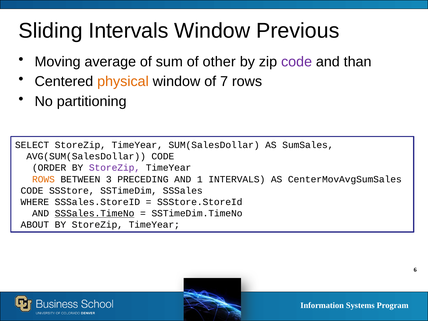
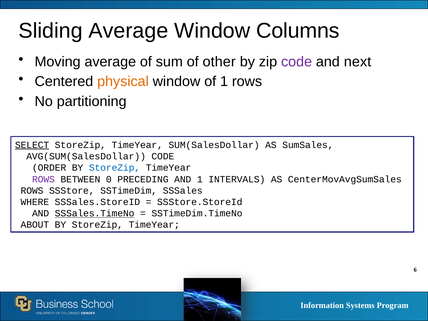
Sliding Intervals: Intervals -> Average
Previous: Previous -> Columns
than: than -> next
of 7: 7 -> 1
SELECT underline: none -> present
StoreZip at (115, 168) colour: purple -> blue
ROWS at (43, 179) colour: orange -> purple
3: 3 -> 0
CODE at (32, 191): CODE -> ROWS
